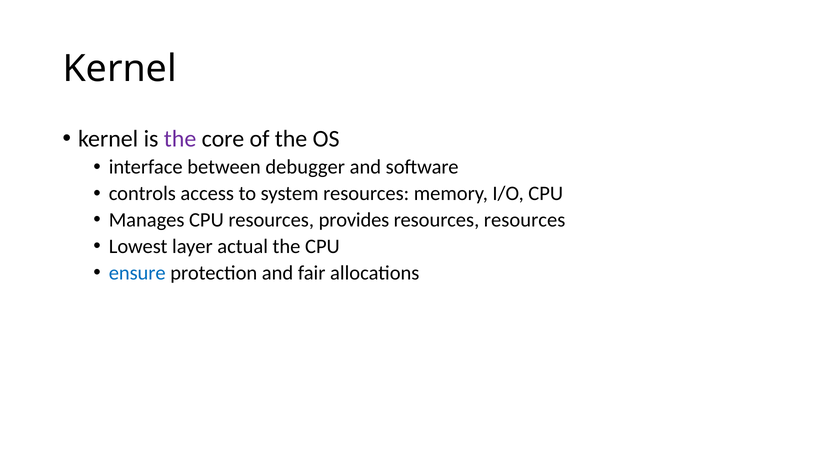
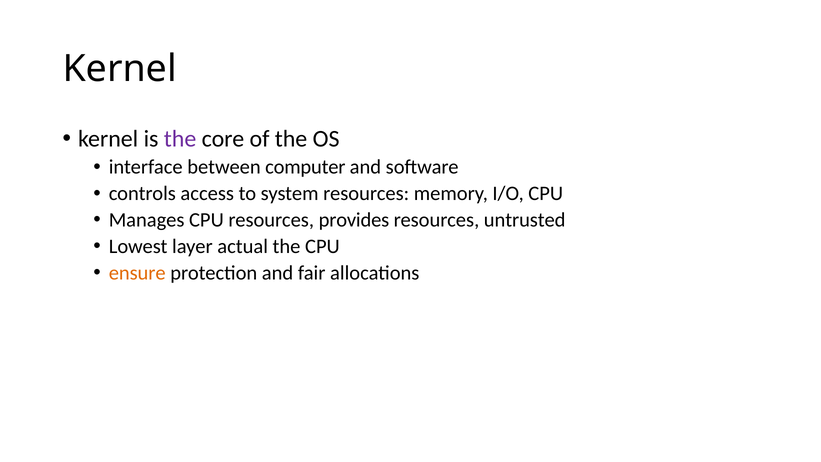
debugger: debugger -> computer
resources resources: resources -> untrusted
ensure colour: blue -> orange
